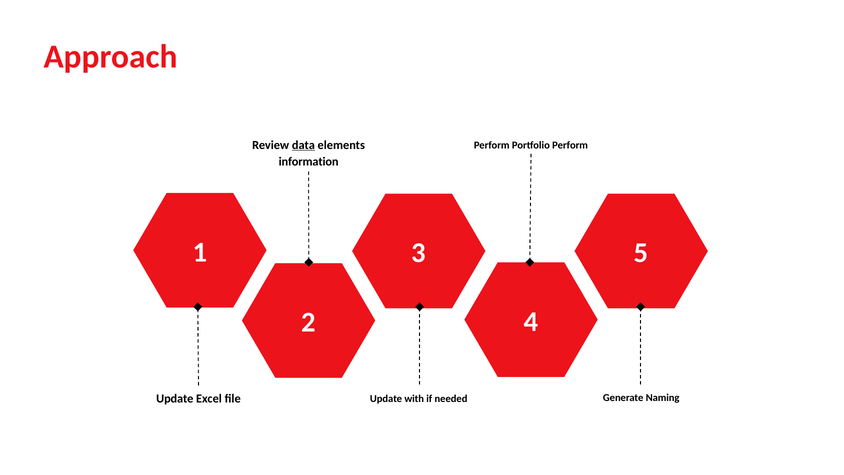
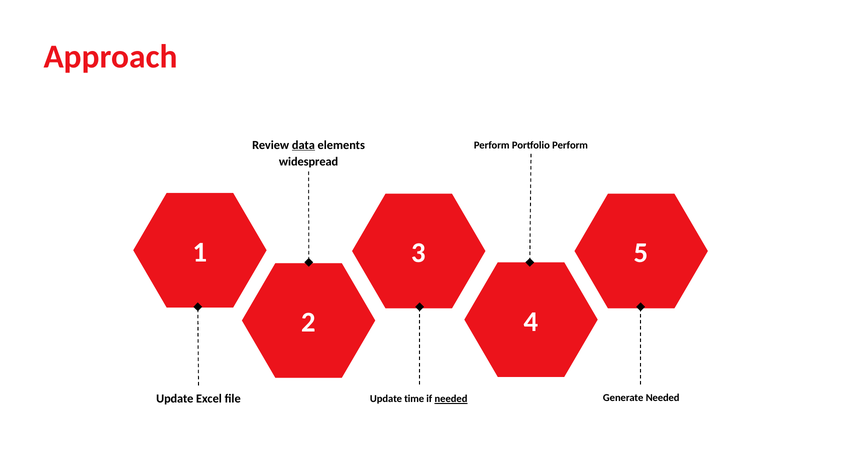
information: information -> widespread
Generate Naming: Naming -> Needed
with: with -> time
needed at (451, 399) underline: none -> present
